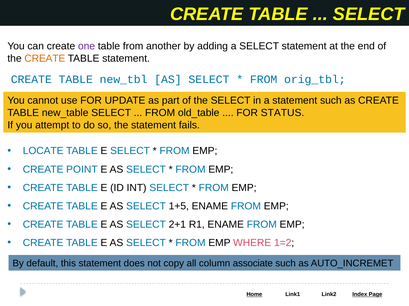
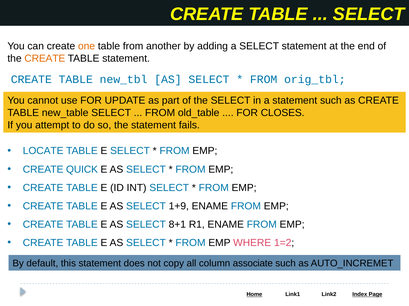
one colour: purple -> orange
STATUS: STATUS -> CLOSES
POINT: POINT -> QUICK
1+5: 1+5 -> 1+9
2+1: 2+1 -> 8+1
